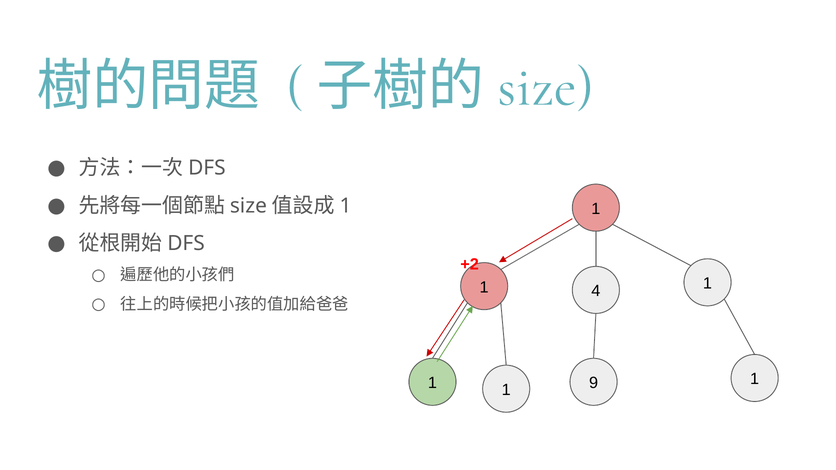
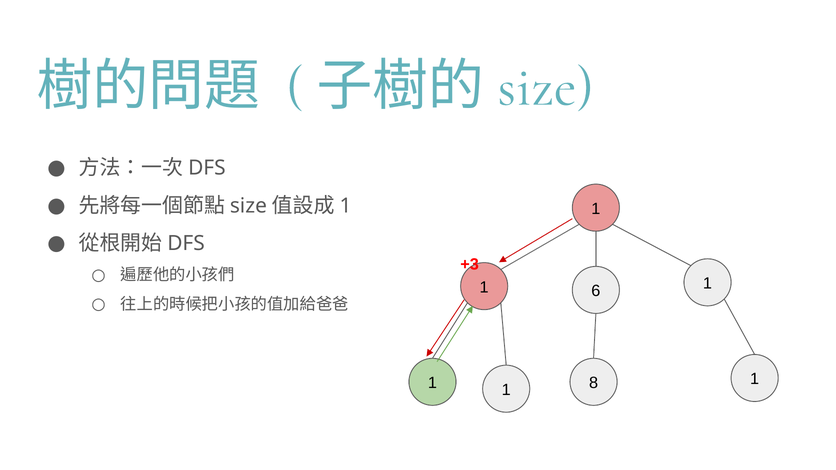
+2: +2 -> +3
4: 4 -> 6
9: 9 -> 8
